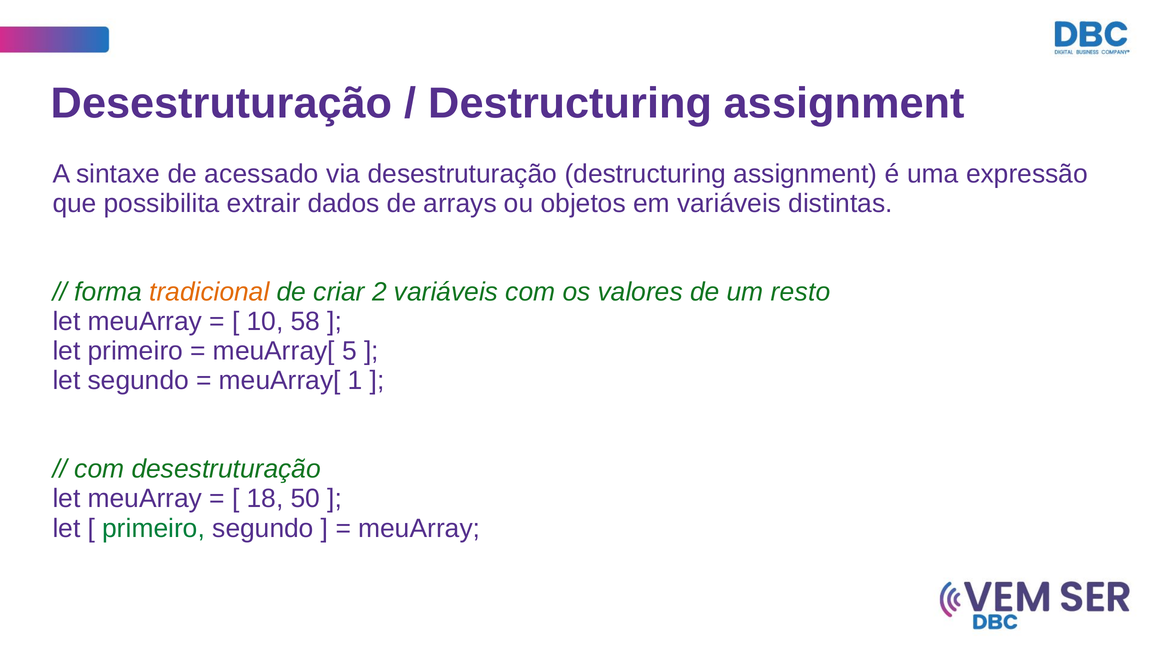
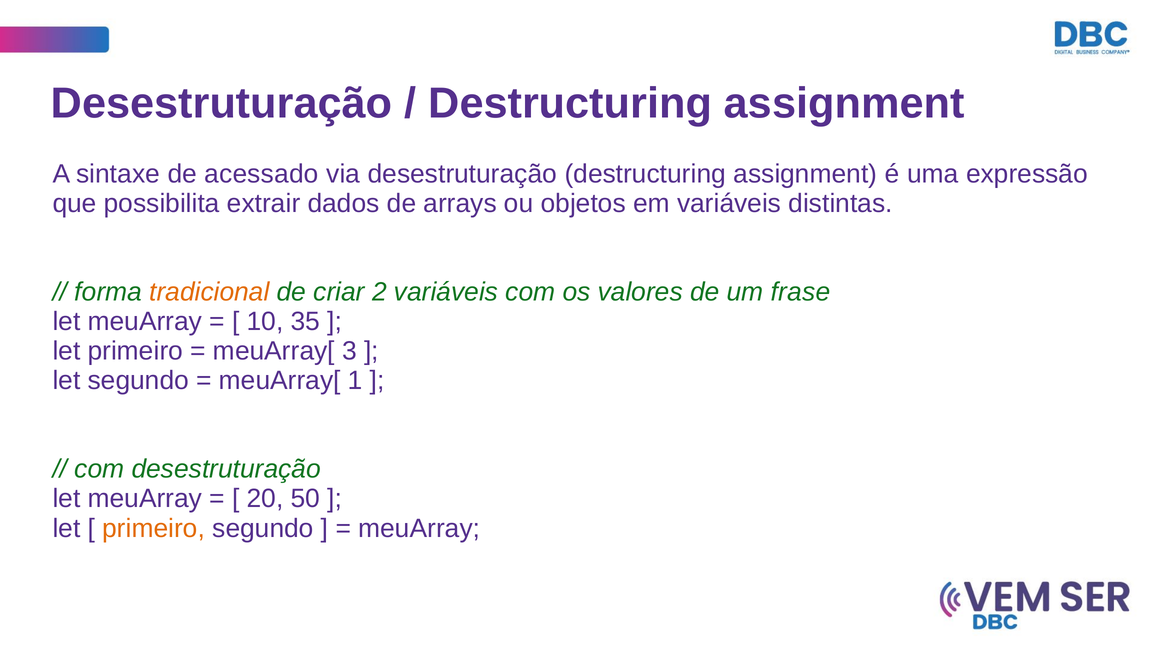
resto: resto -> frase
58: 58 -> 35
5: 5 -> 3
18: 18 -> 20
primeiro at (154, 528) colour: green -> orange
